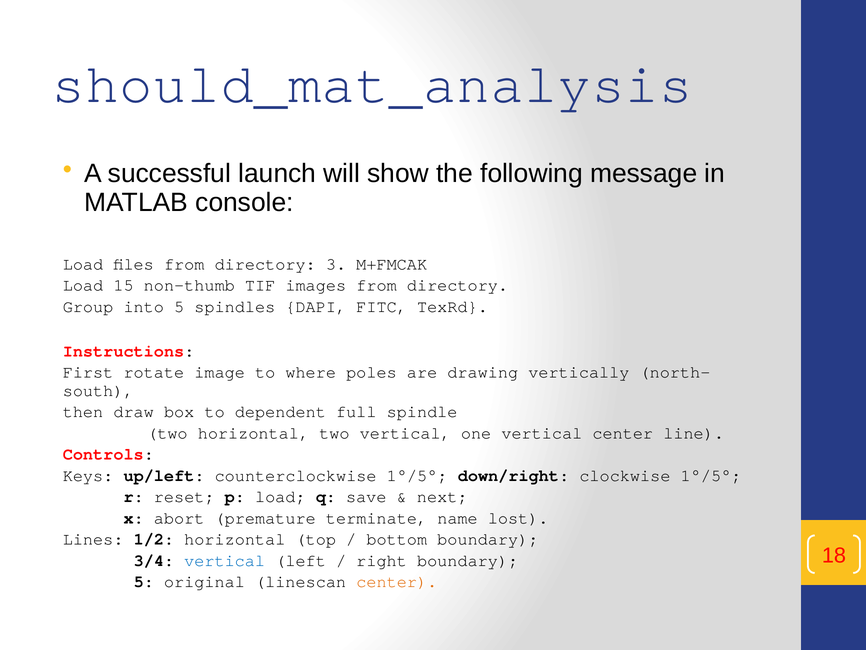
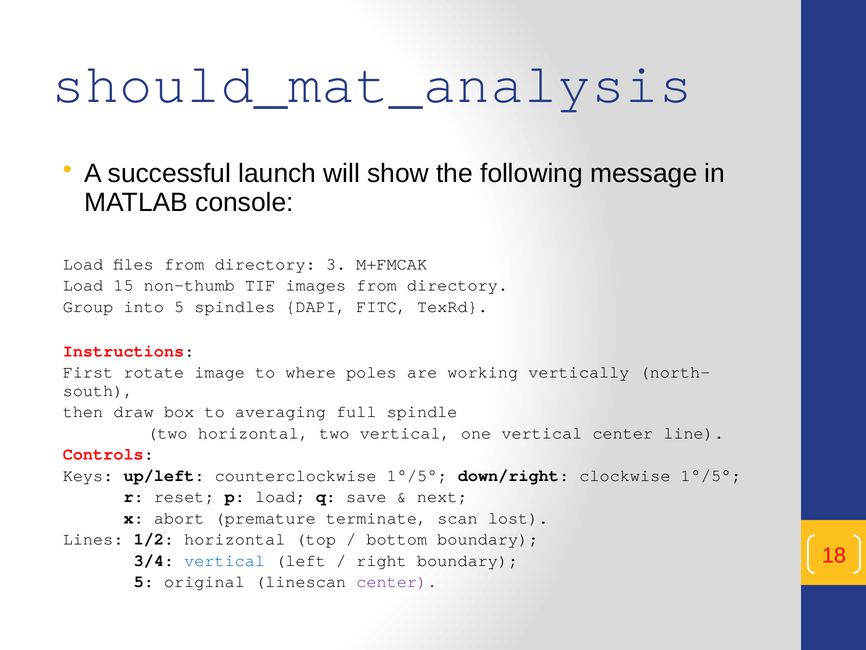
drawing: drawing -> working
dependent: dependent -> averaging
name: name -> scan
center at (397, 581) colour: orange -> purple
